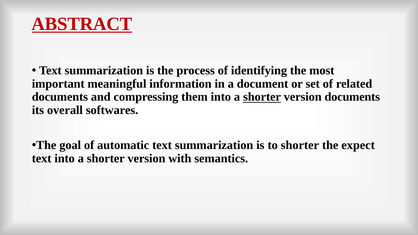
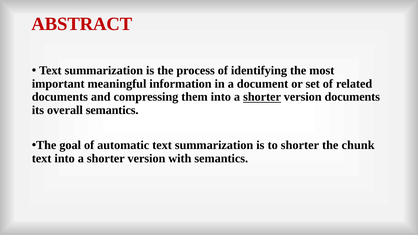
ABSTRACT underline: present -> none
overall softwares: softwares -> semantics
expect: expect -> chunk
